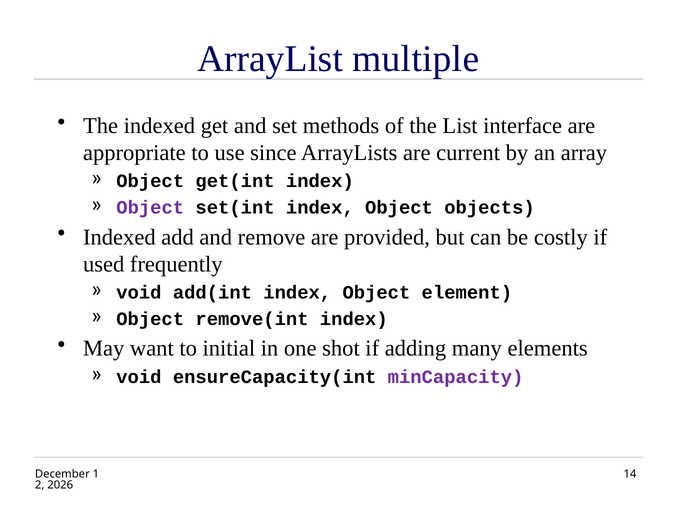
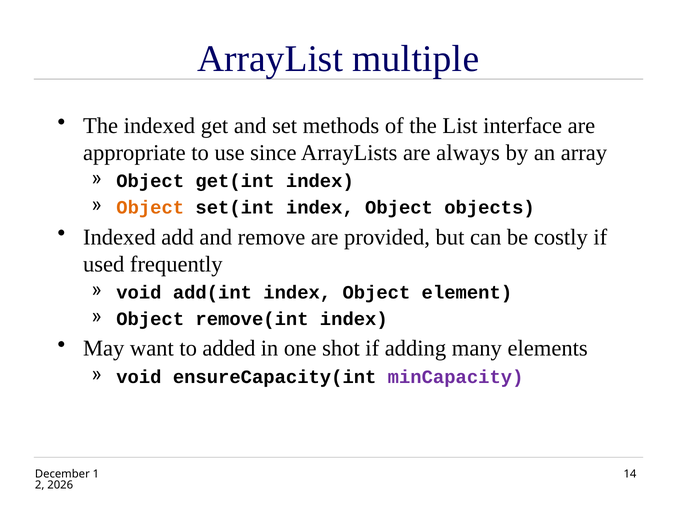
current: current -> always
Object at (150, 207) colour: purple -> orange
initial: initial -> added
